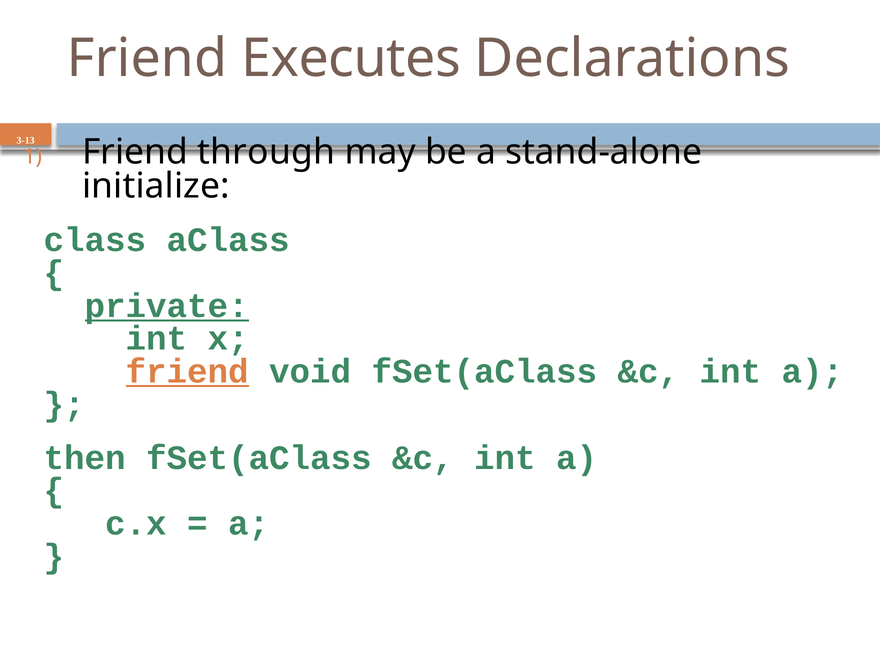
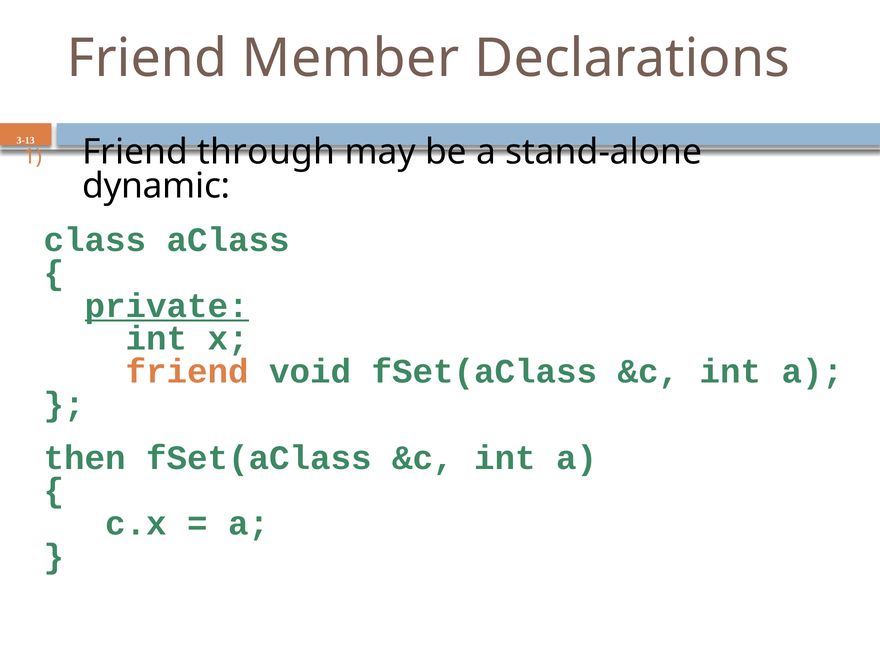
Executes: Executes -> Member
initialize: initialize -> dynamic
friend at (187, 372) underline: present -> none
